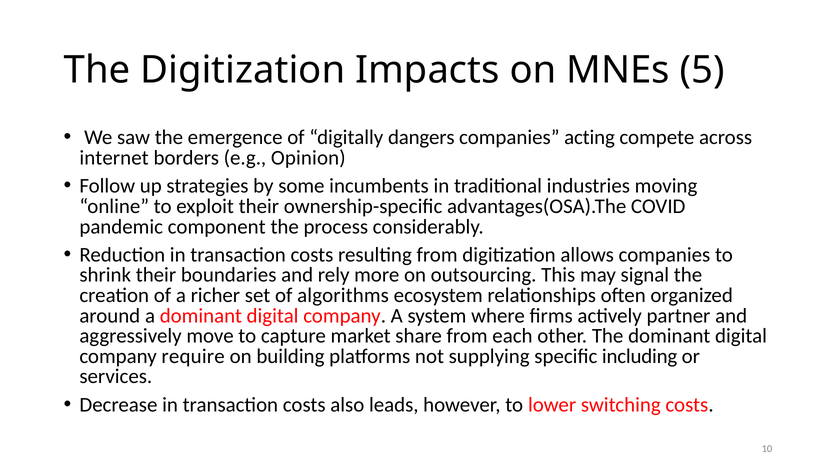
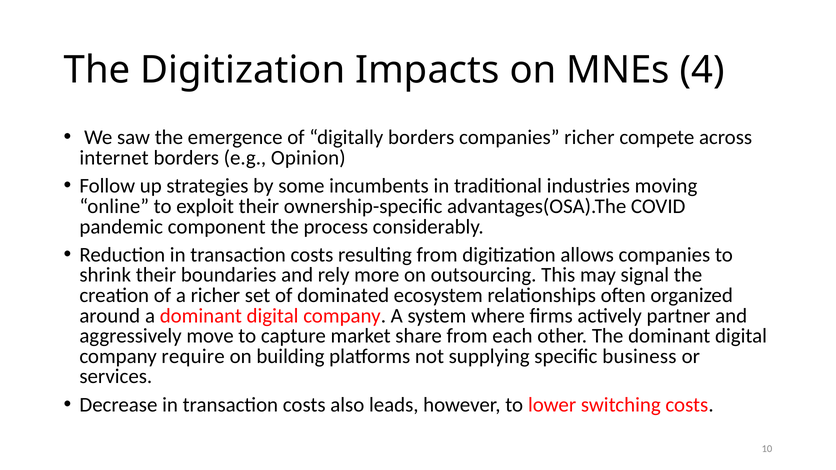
5: 5 -> 4
digitally dangers: dangers -> borders
companies acting: acting -> richer
algorithms: algorithms -> dominated
including: including -> business
